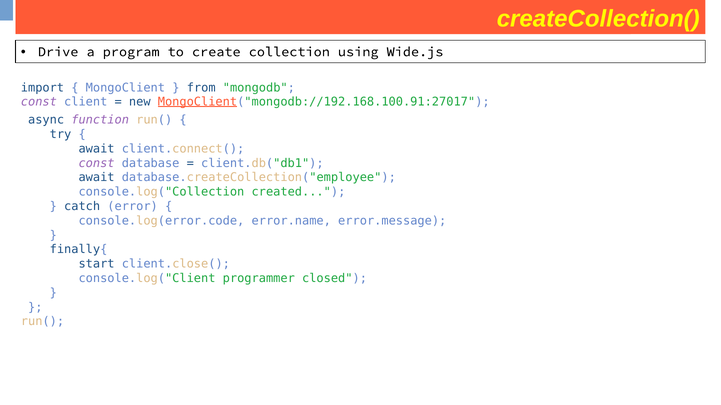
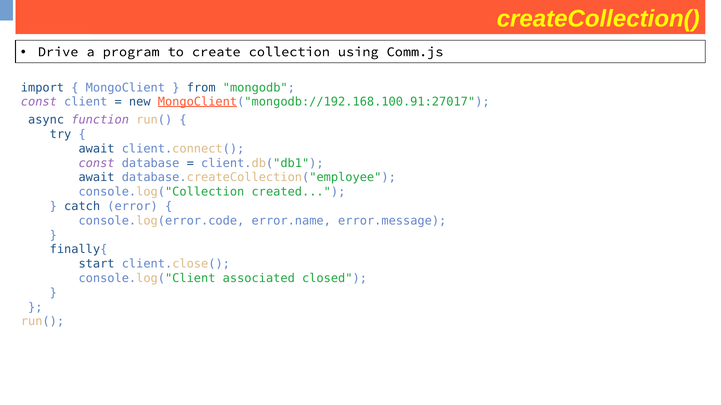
Wide.js: Wide.js -> Comm.js
programmer: programmer -> associated
